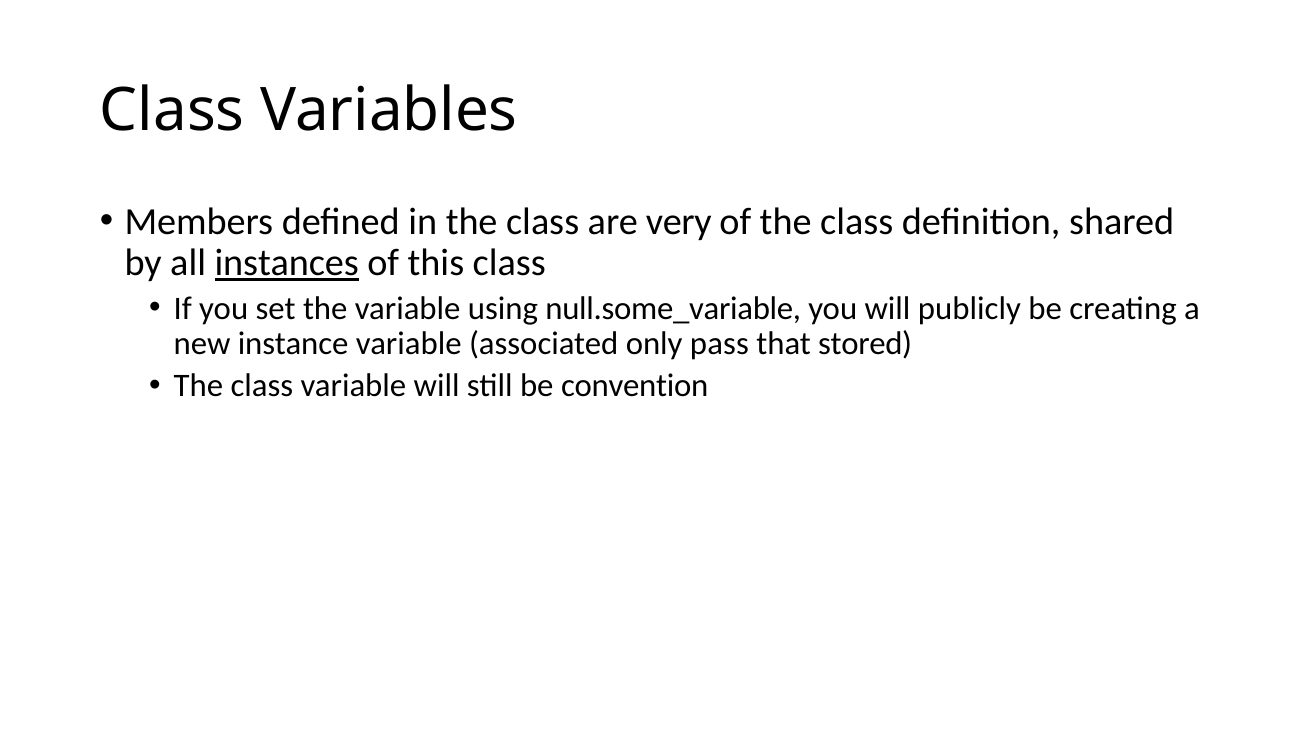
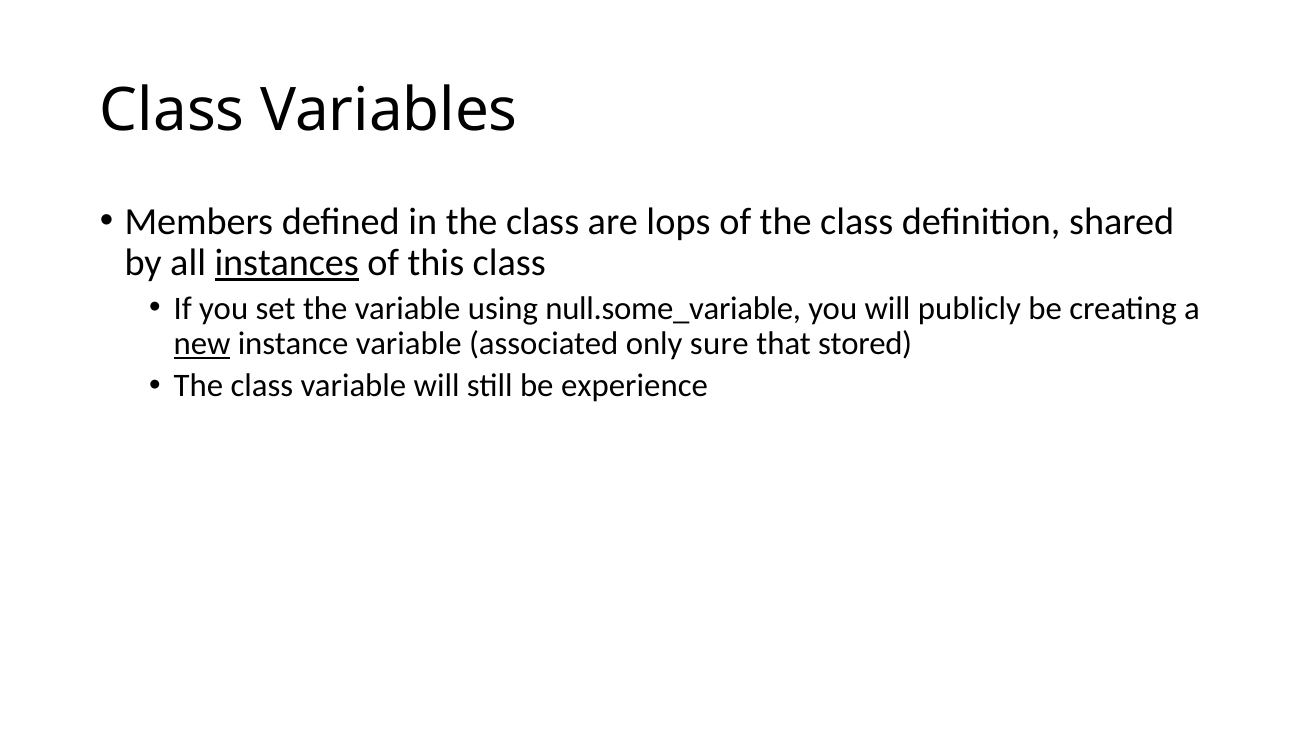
very: very -> lops
new underline: none -> present
pass: pass -> sure
convention: convention -> experience
